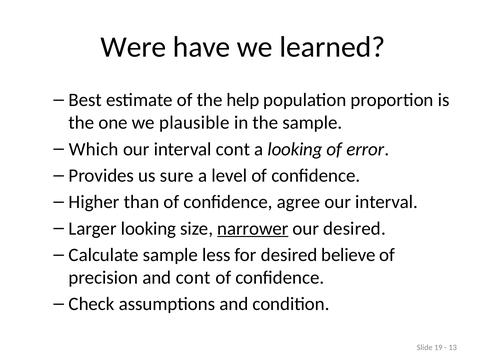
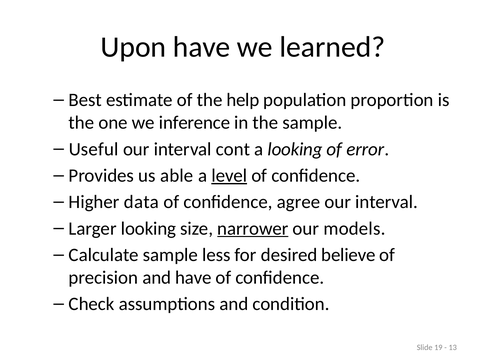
Were: Were -> Upon
plausible: plausible -> inference
Which: Which -> Useful
sure: sure -> able
level underline: none -> present
than: than -> data
our desired: desired -> models
and cont: cont -> have
